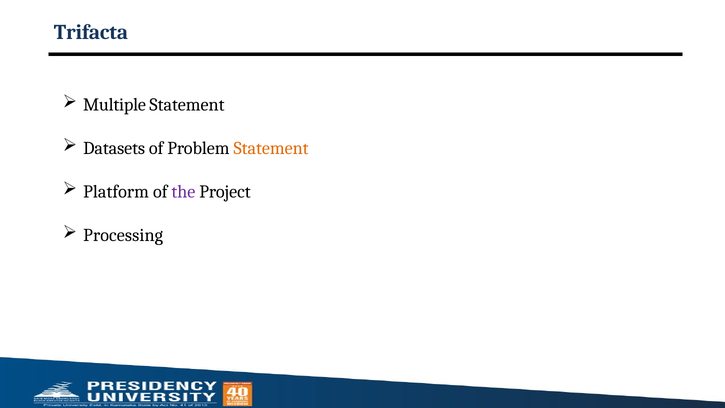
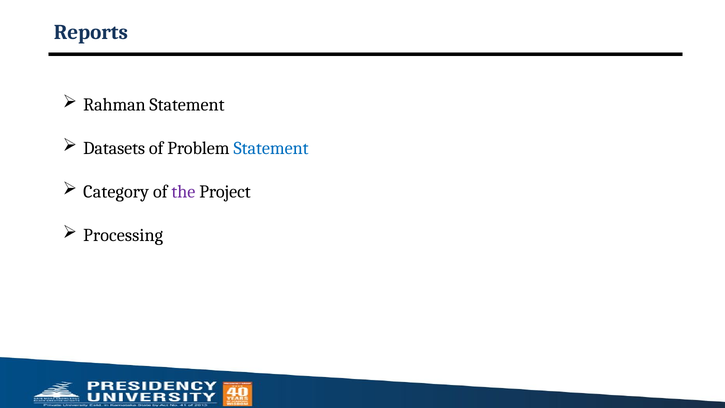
Trifacta: Trifacta -> Reports
Multiple: Multiple -> Rahman
Statement at (271, 148) colour: orange -> blue
Platform: Platform -> Category
